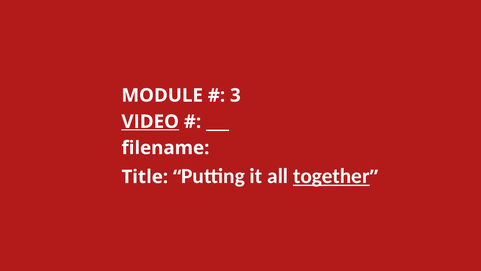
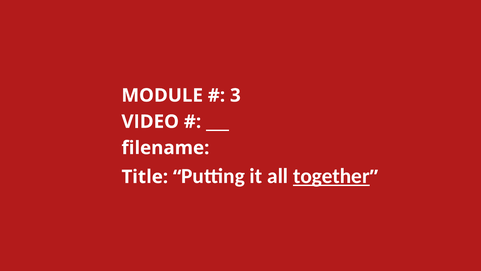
VIDEO underline: present -> none
